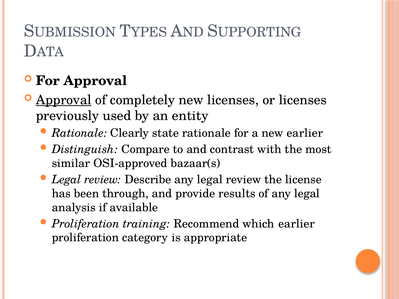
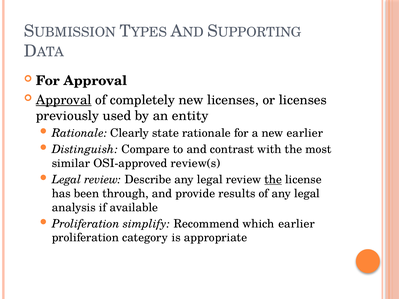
bazaar(s: bazaar(s -> review(s
the at (273, 180) underline: none -> present
training: training -> simplify
